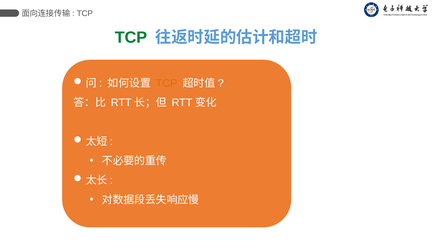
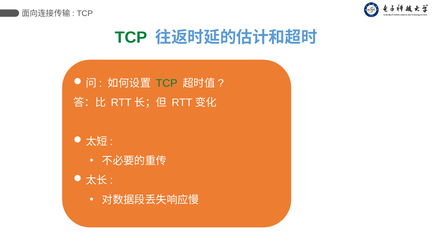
TCP at (167, 83) colour: orange -> green
